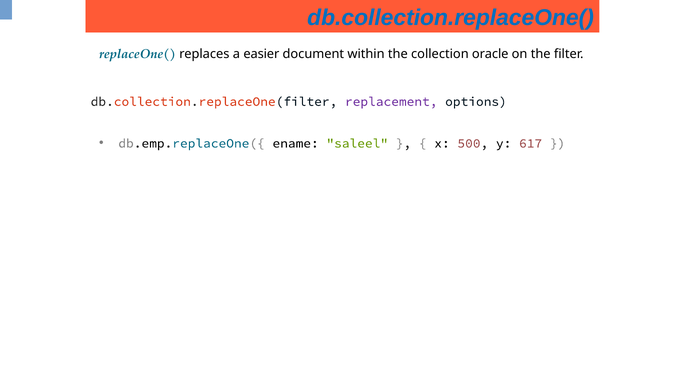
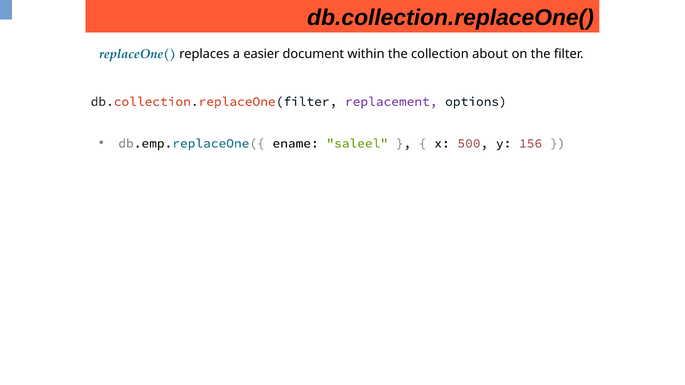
db.collection.replaceOne( colour: blue -> black
oracle: oracle -> about
617: 617 -> 156
